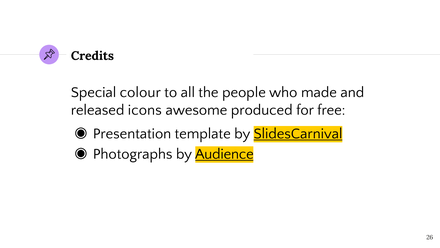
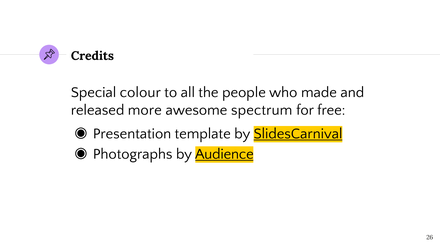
icons: icons -> more
produced: produced -> spectrum
